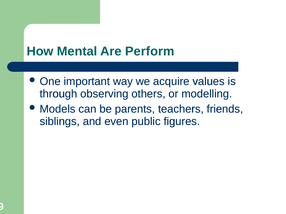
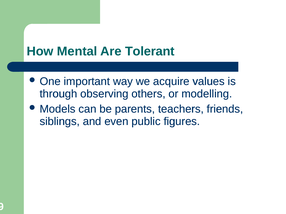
Perform: Perform -> Tolerant
